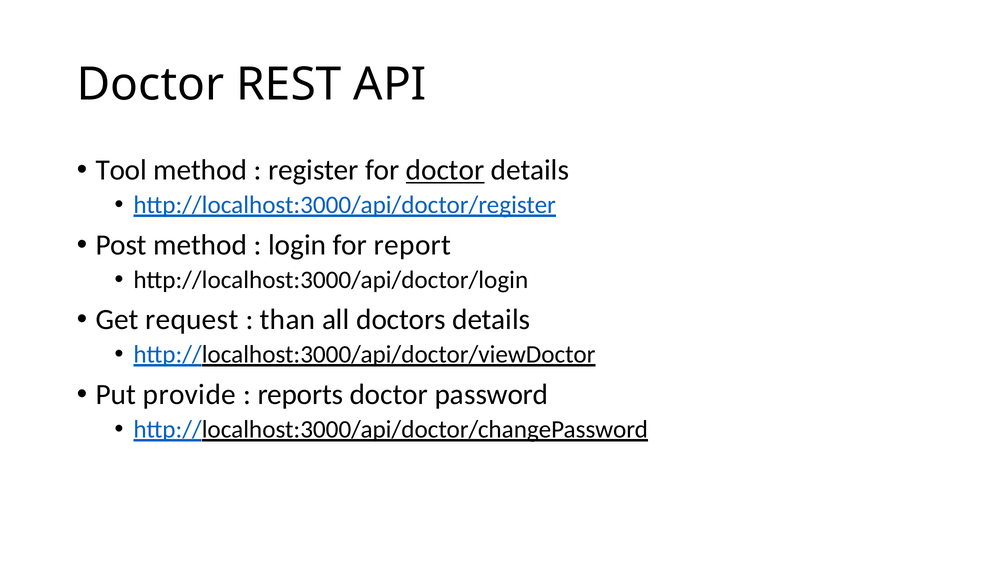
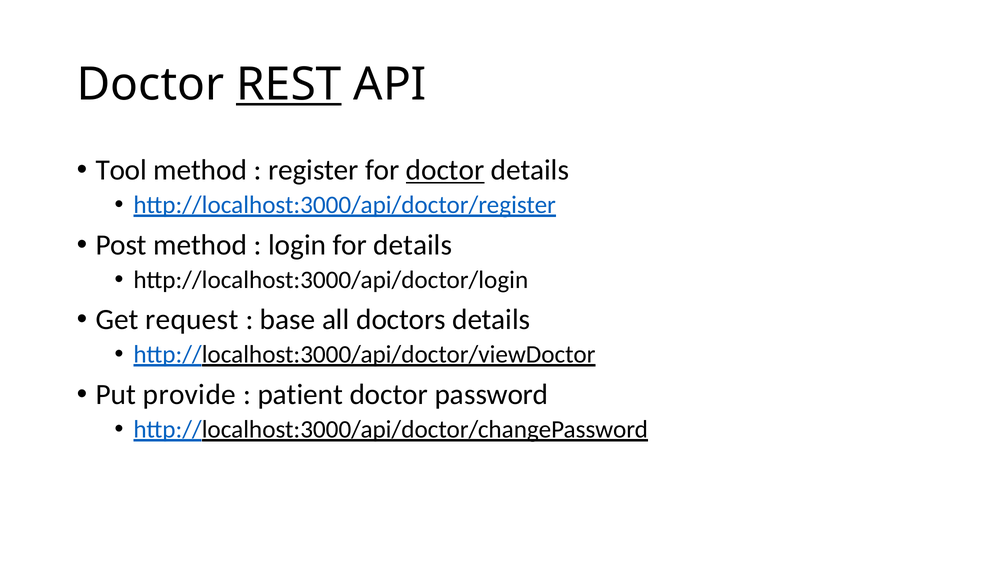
REST underline: none -> present
for report: report -> details
than: than -> base
reports: reports -> patient
